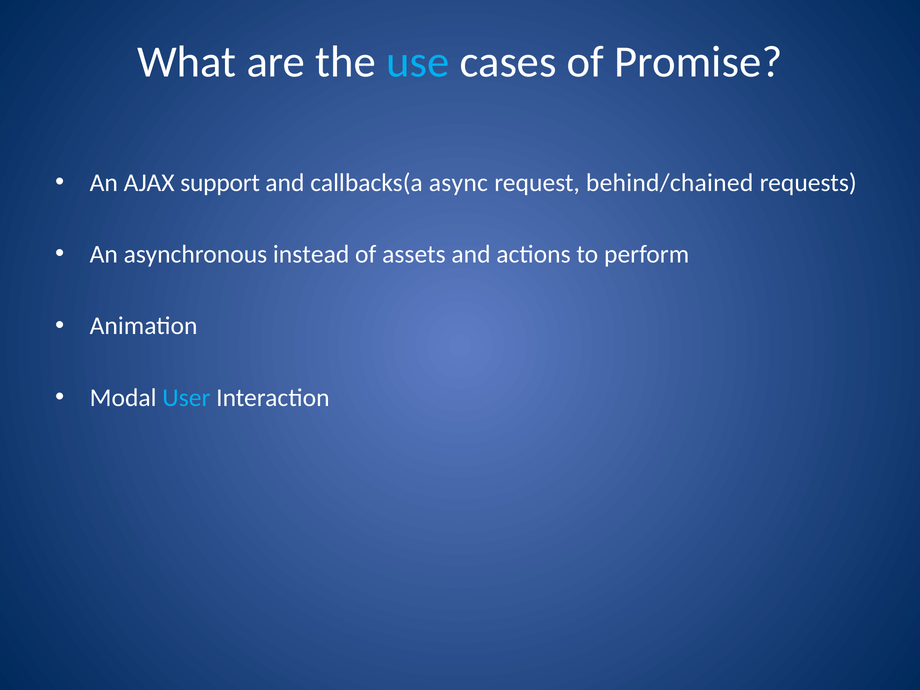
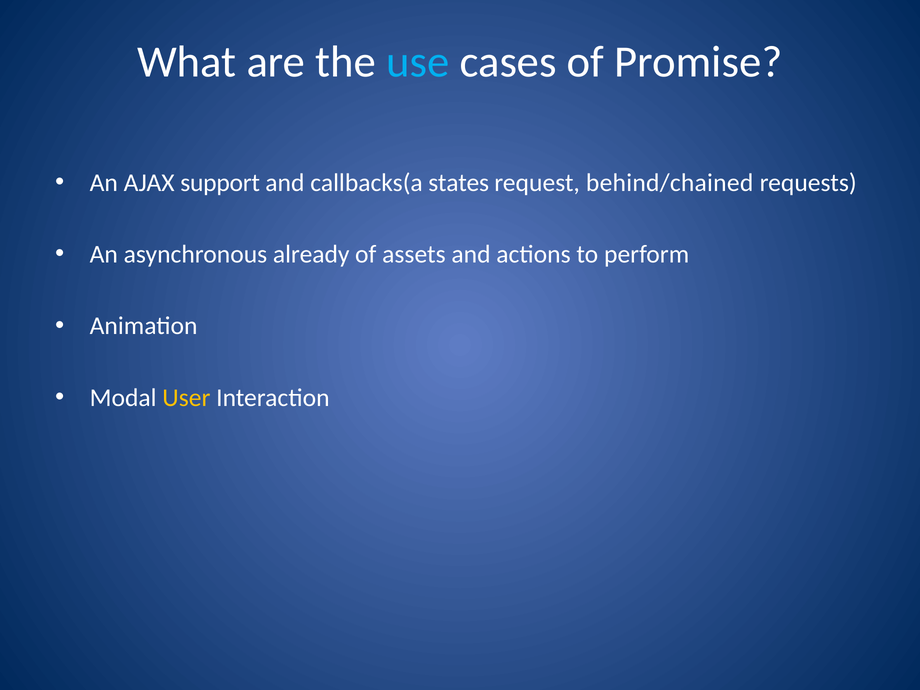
async: async -> states
instead: instead -> already
User colour: light blue -> yellow
